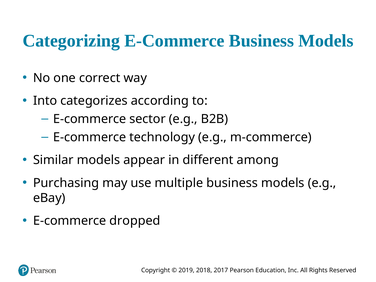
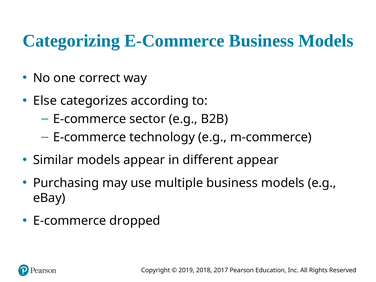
Into: Into -> Else
different among: among -> appear
